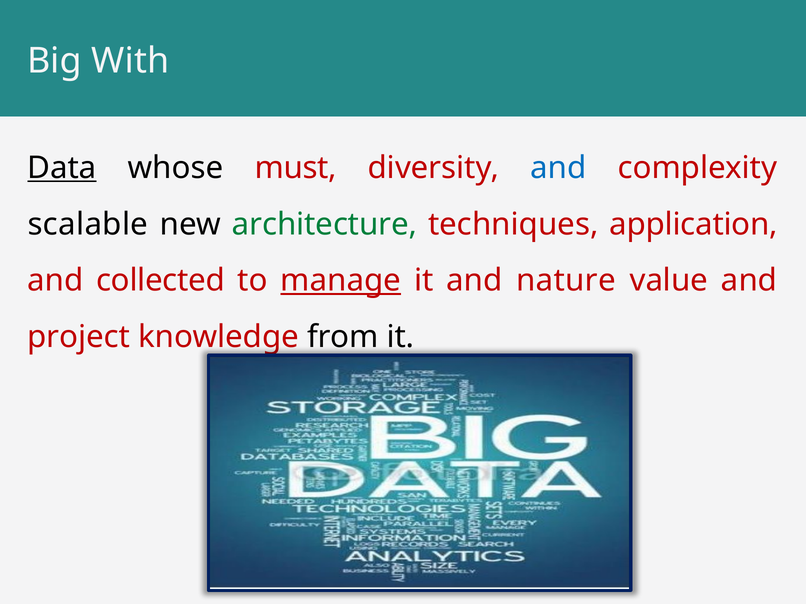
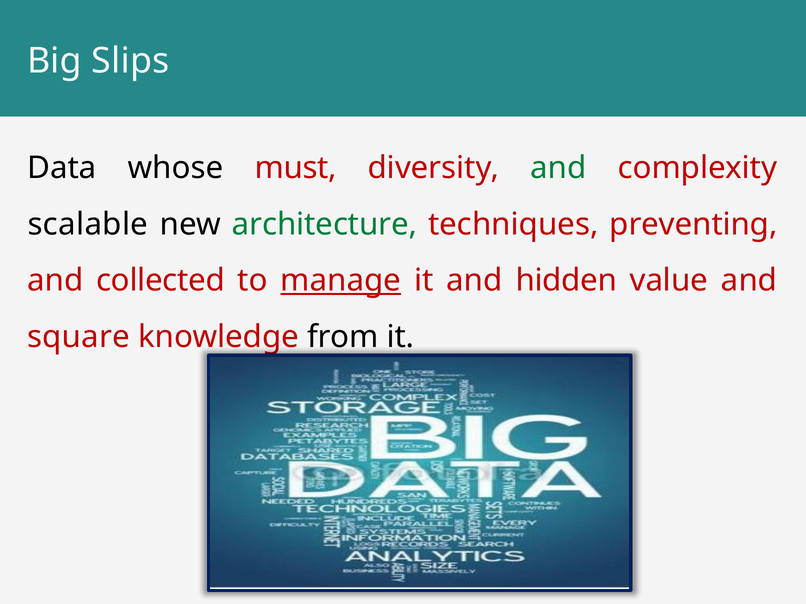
With: With -> Slips
Data underline: present -> none
and at (558, 168) colour: blue -> green
application: application -> preventing
nature: nature -> hidden
project: project -> square
